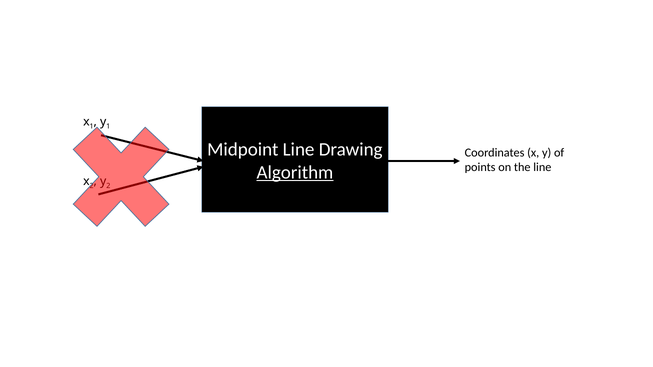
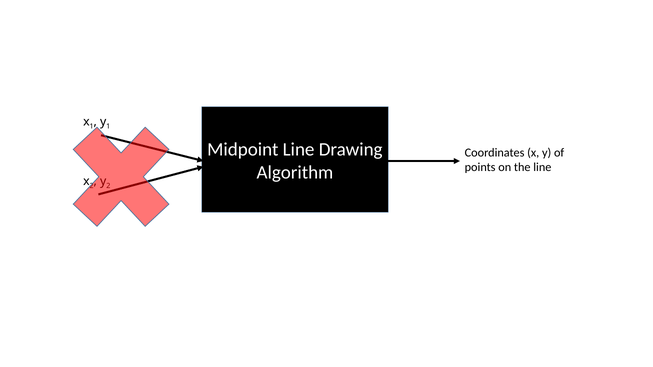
Algorithm underline: present -> none
